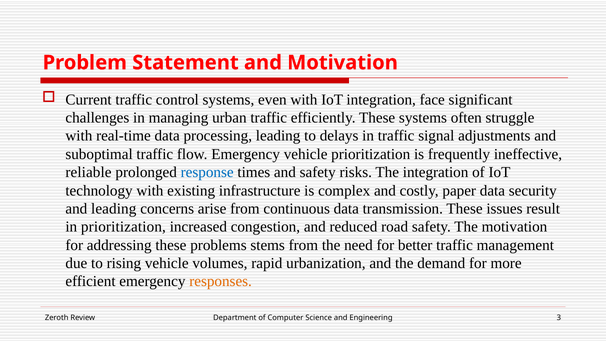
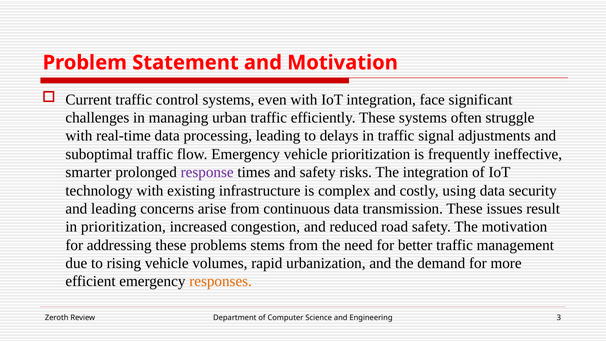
reliable: reliable -> smarter
response colour: blue -> purple
paper: paper -> using
